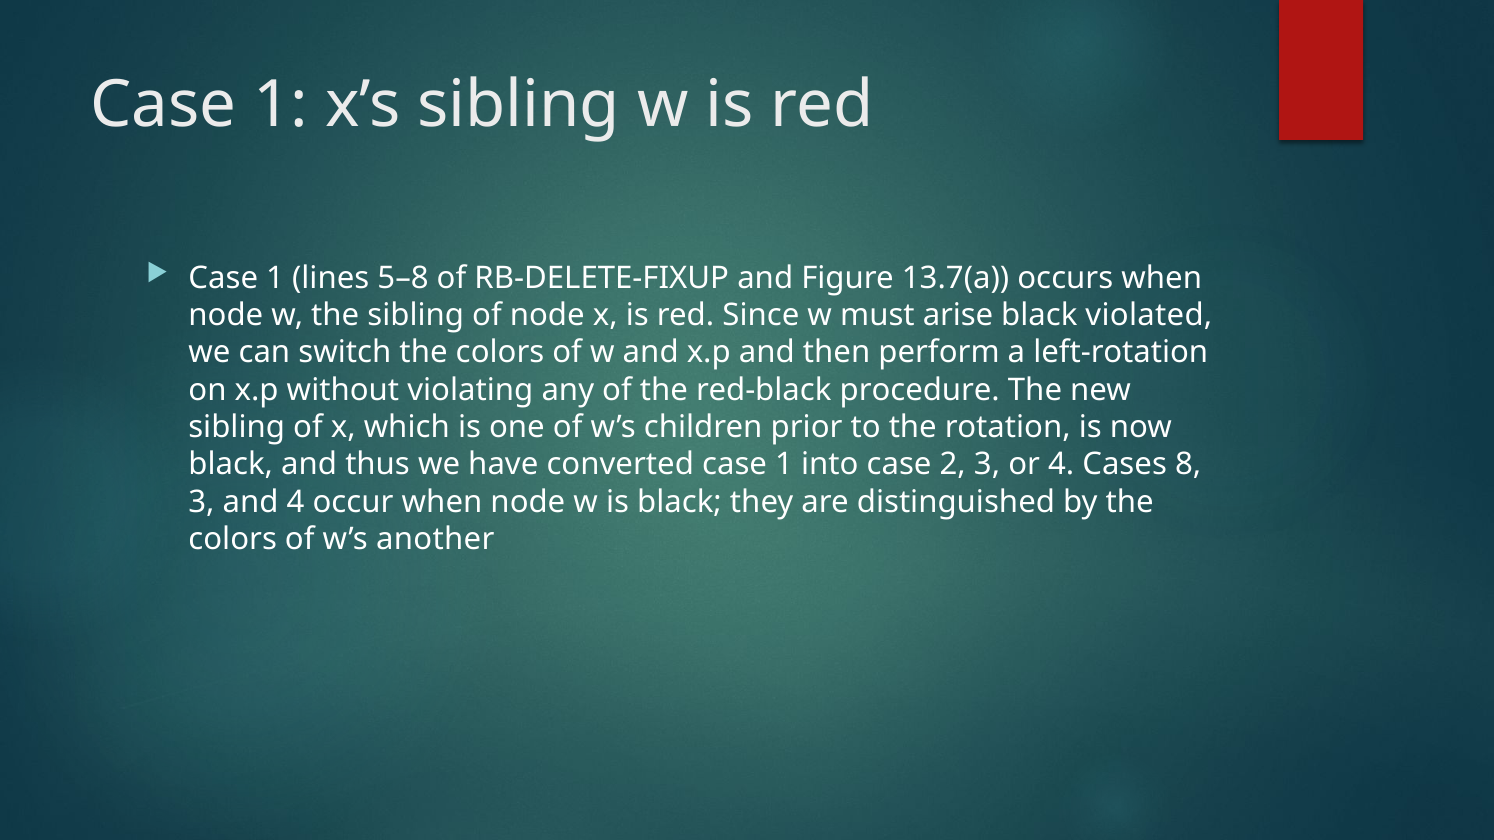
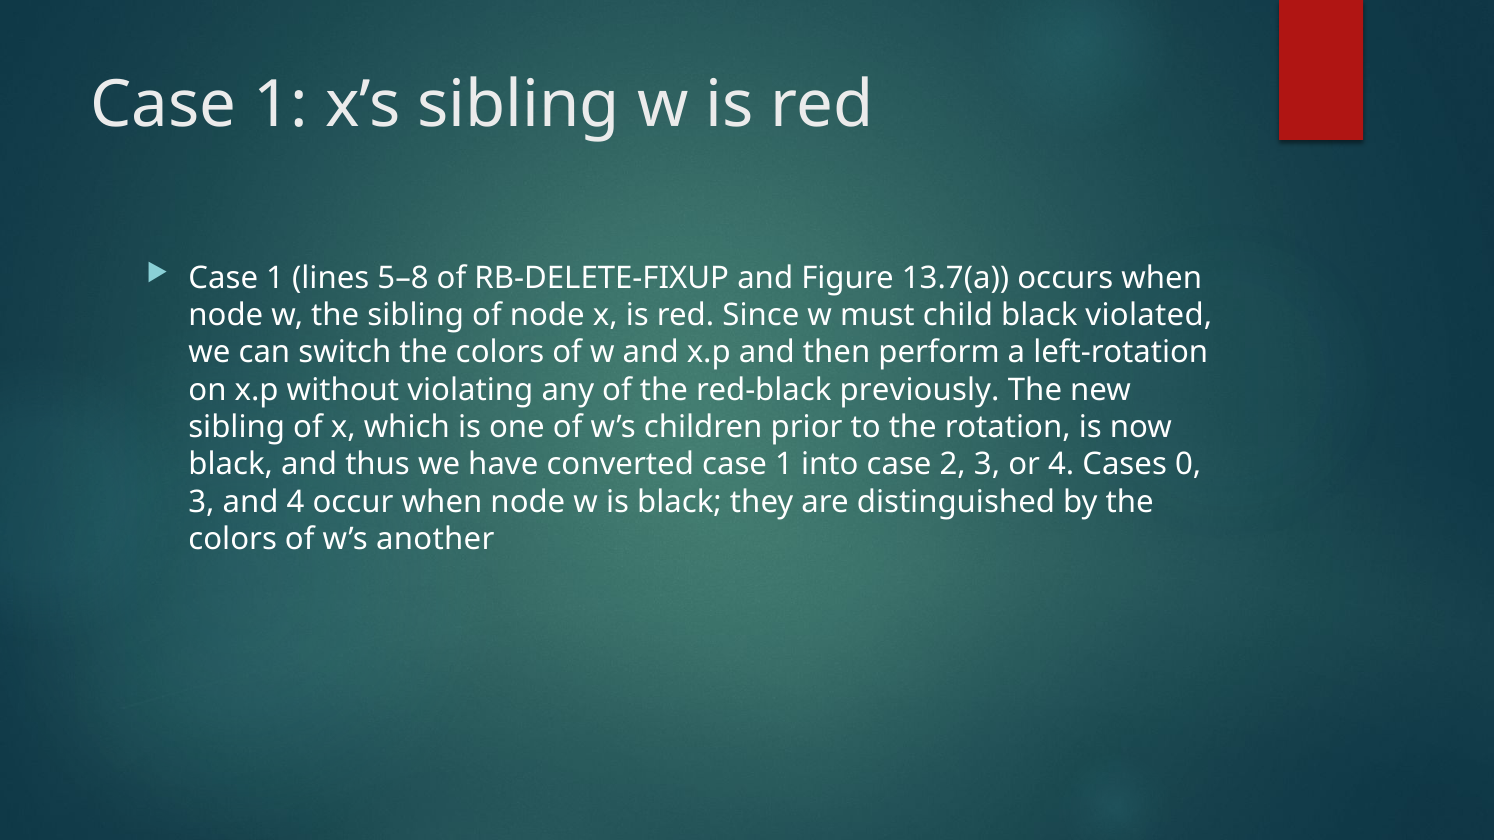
arise: arise -> child
procedure: procedure -> previously
8: 8 -> 0
